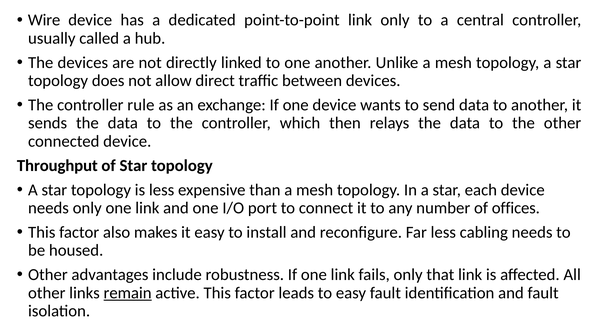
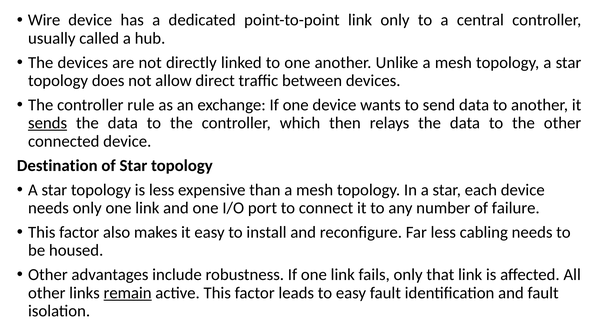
sends underline: none -> present
Throughput: Throughput -> Destination
offices: offices -> failure
